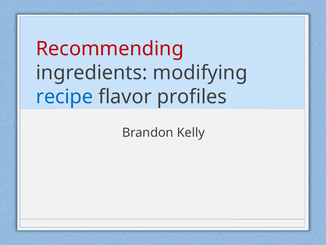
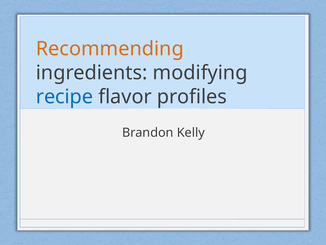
Recommending colour: red -> orange
